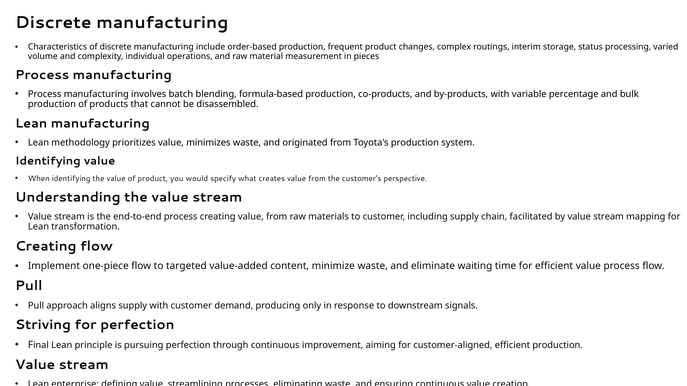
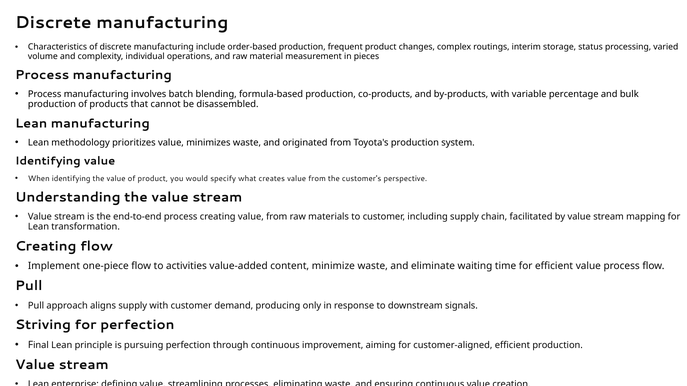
targeted: targeted -> activities
